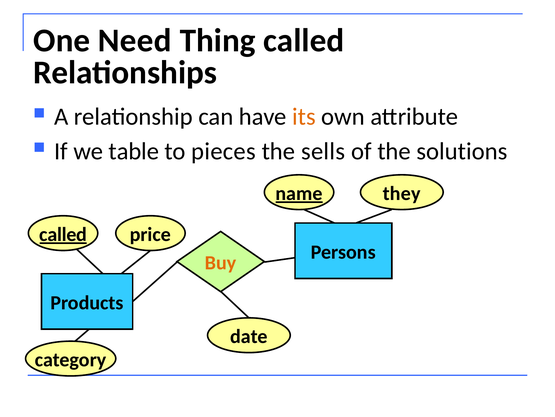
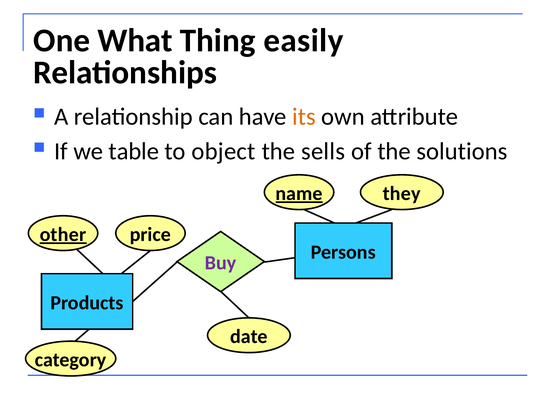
Need: Need -> What
Thing called: called -> easily
pieces: pieces -> object
called at (63, 234): called -> other
Buy colour: orange -> purple
